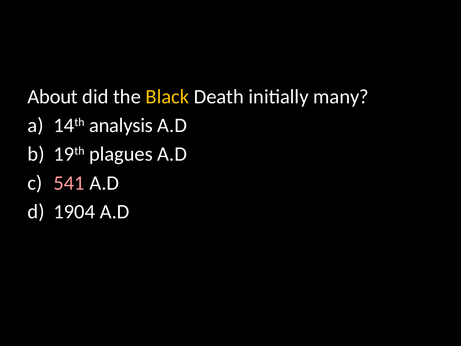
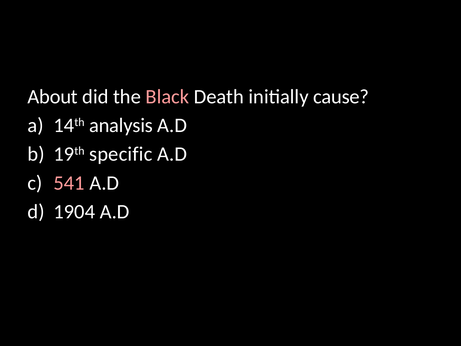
Black colour: yellow -> pink
many: many -> cause
plagues: plagues -> specific
